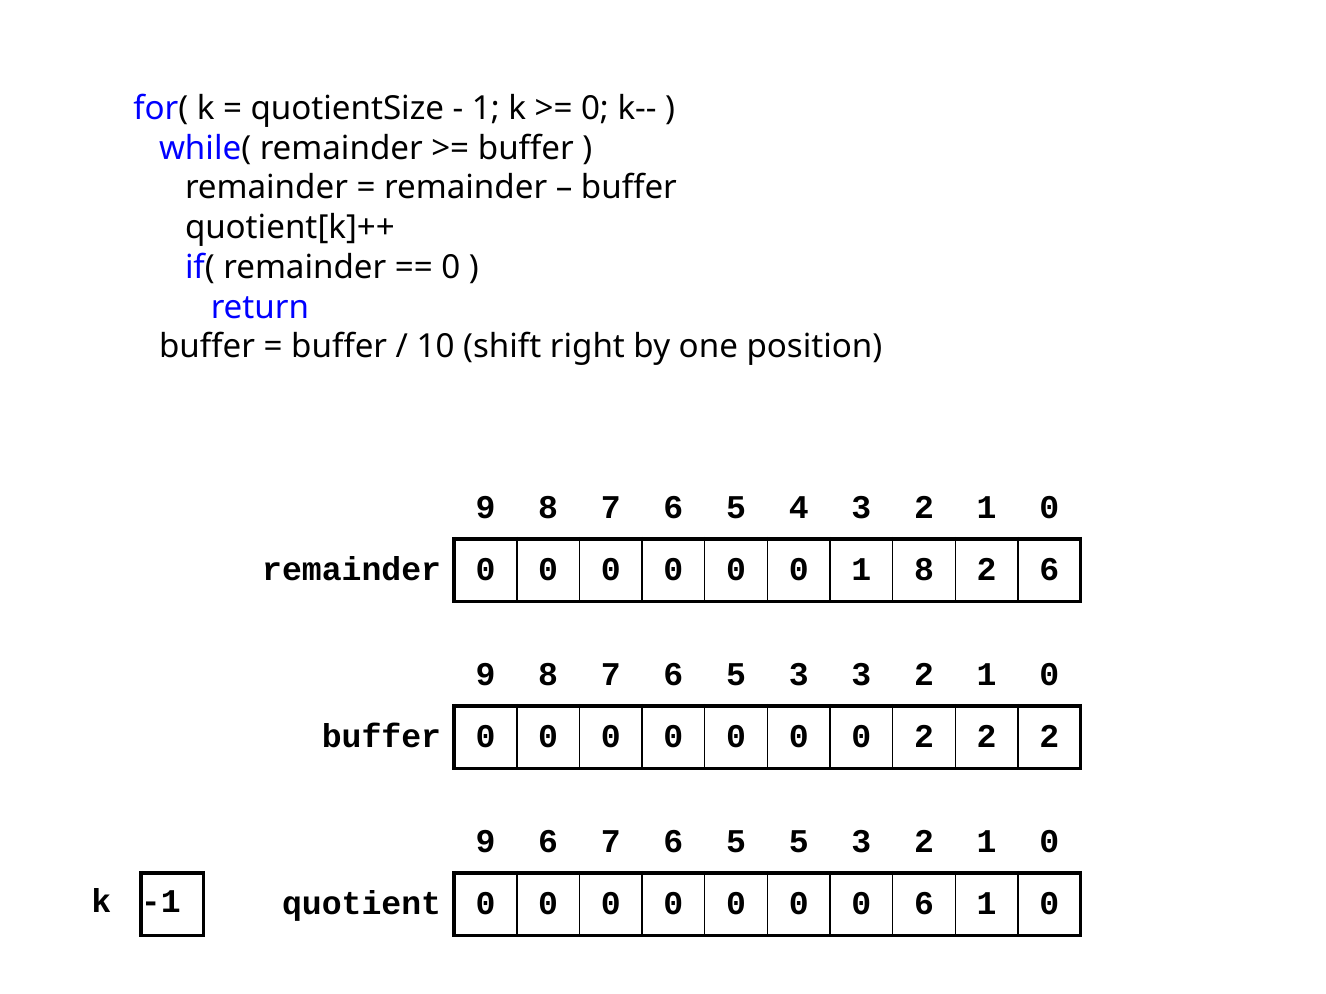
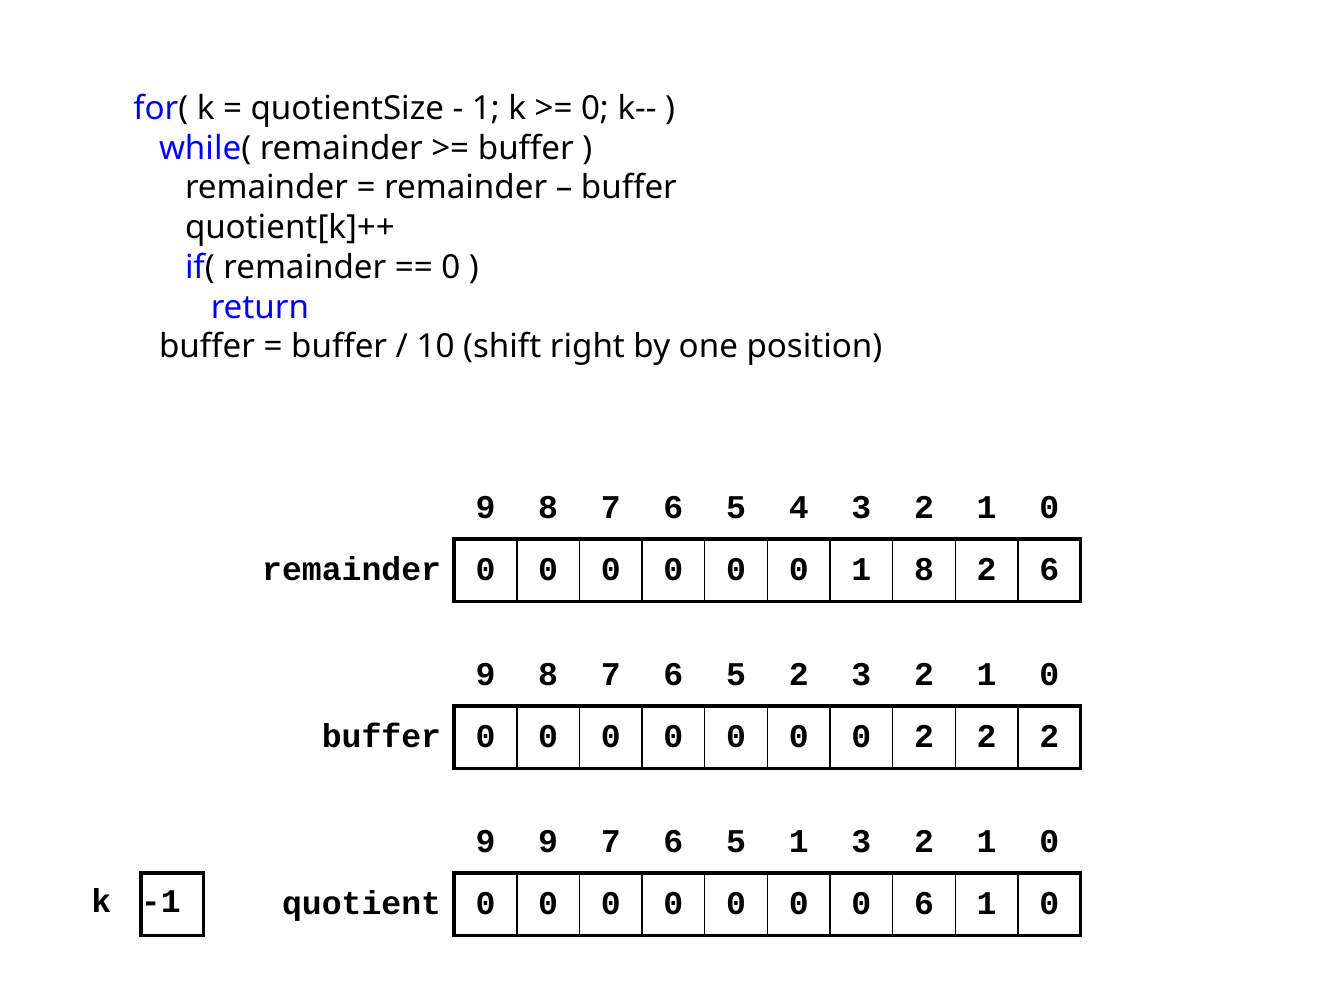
6 5 3: 3 -> 2
9 6: 6 -> 9
5 5: 5 -> 1
